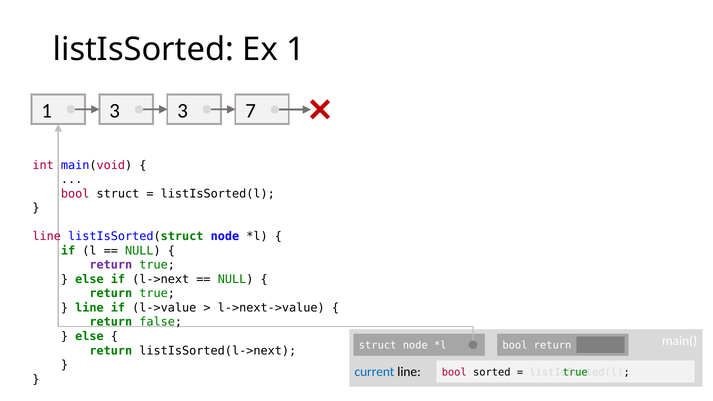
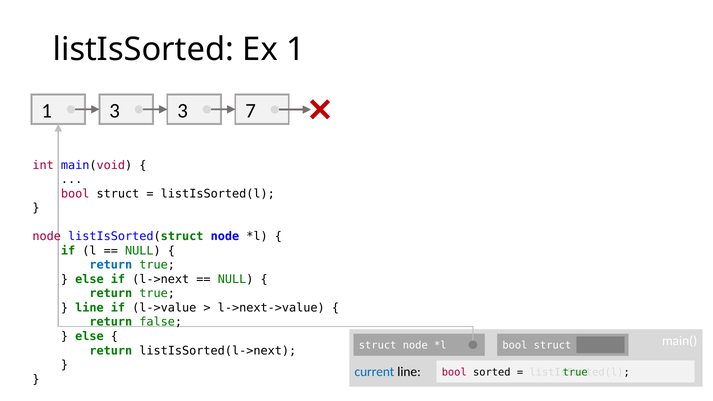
line at (47, 237): line -> node
return at (111, 265) colour: purple -> blue
return at (553, 346): return -> struct
